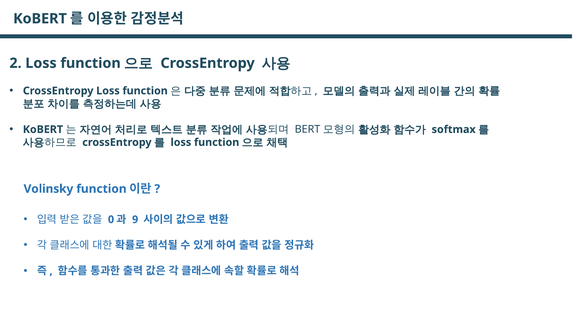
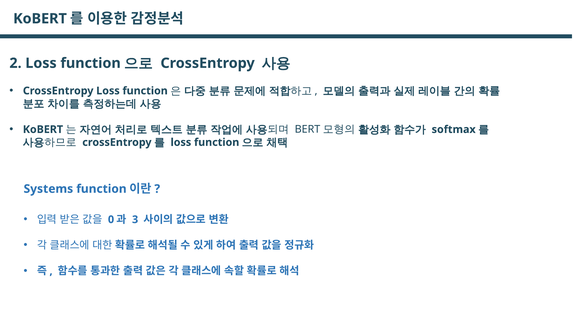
Volinsky: Volinsky -> Systems
9: 9 -> 3
